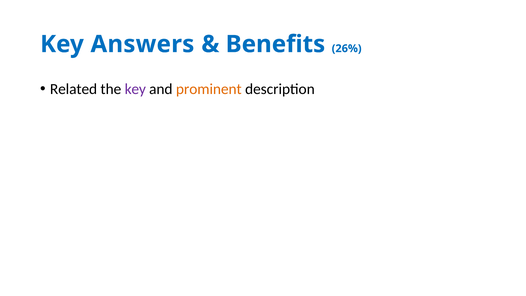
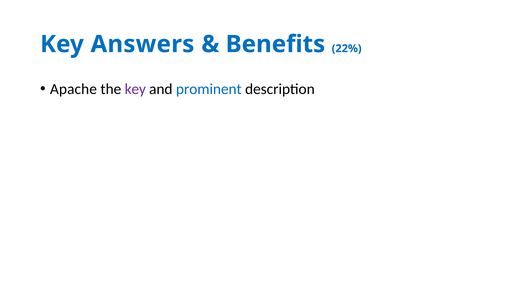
26%: 26% -> 22%
Related: Related -> Apache
prominent colour: orange -> blue
